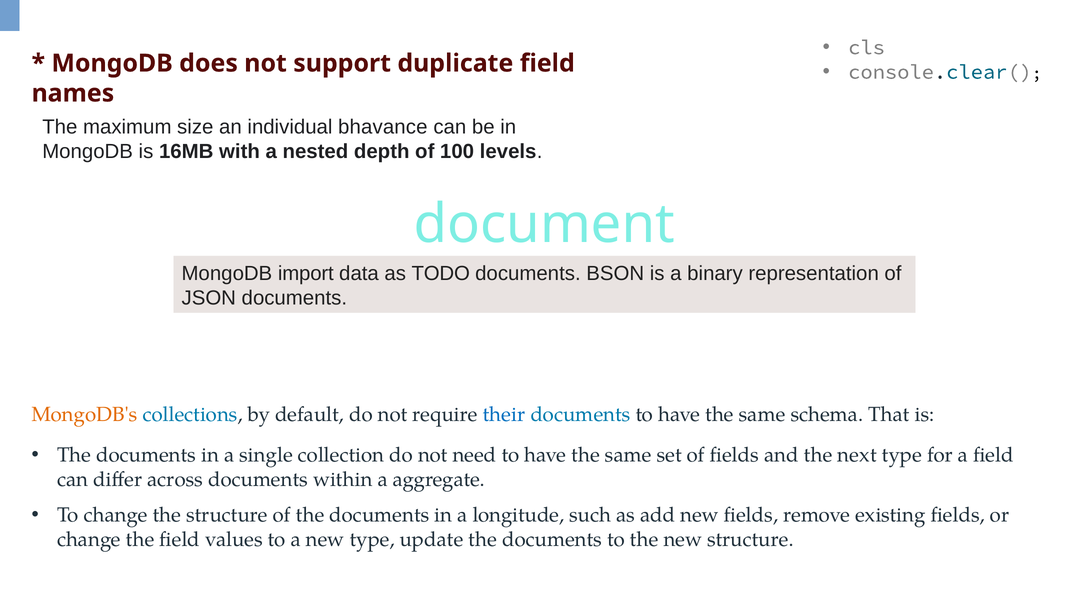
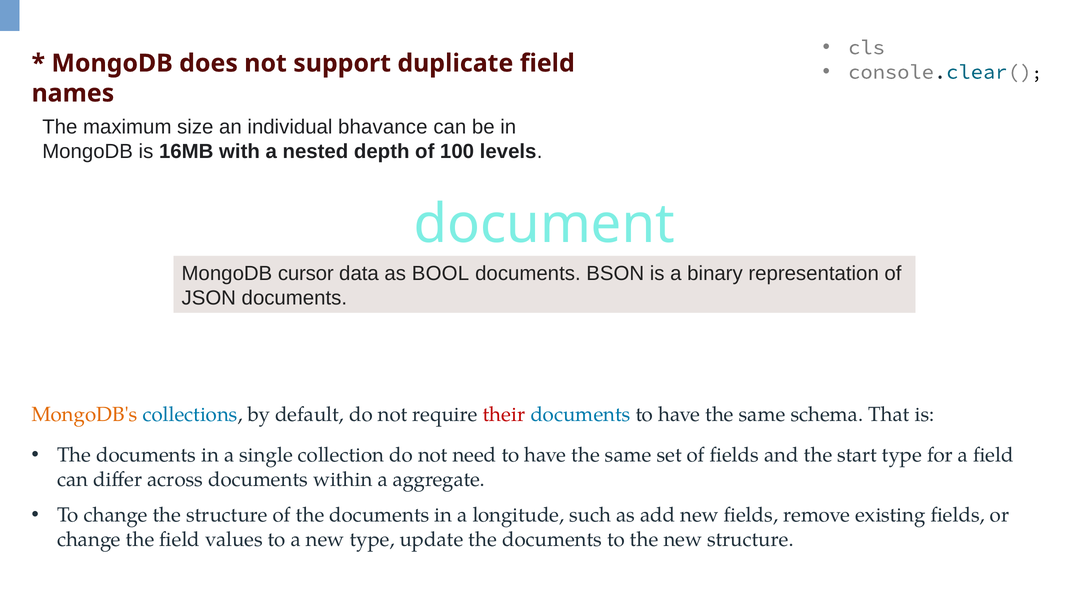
import: import -> cursor
TODO: TODO -> BOOL
their colour: blue -> red
next: next -> start
